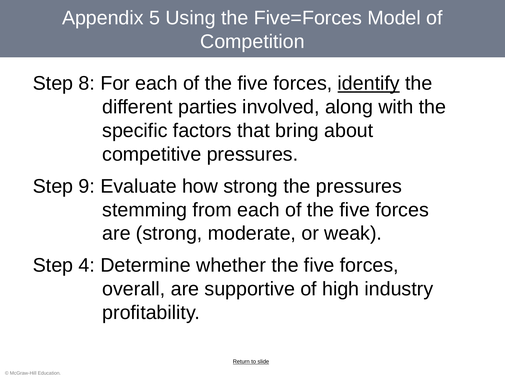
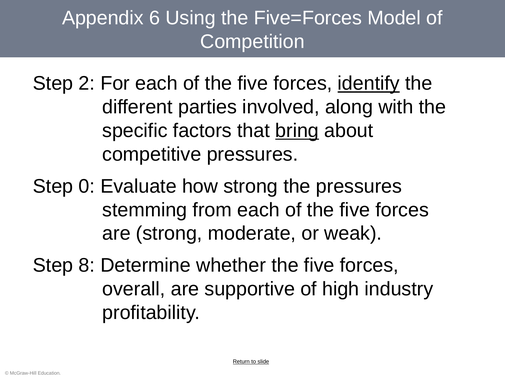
5: 5 -> 6
8: 8 -> 2
bring underline: none -> present
9: 9 -> 0
4: 4 -> 8
